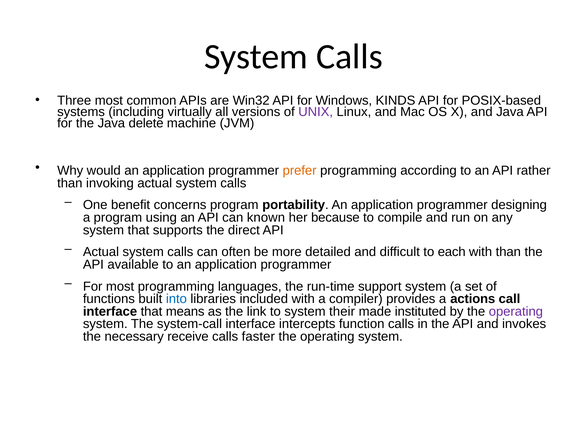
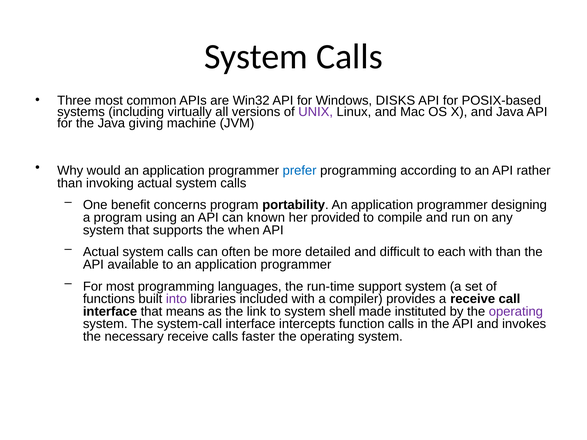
KINDS: KINDS -> DISKS
delete: delete -> giving
prefer colour: orange -> blue
because: because -> provided
direct: direct -> when
into colour: blue -> purple
a actions: actions -> receive
their: their -> shell
